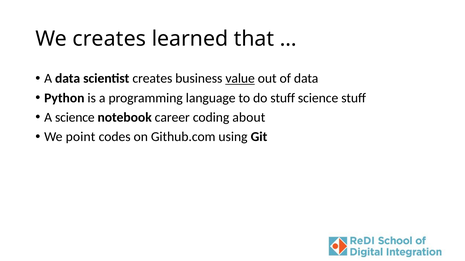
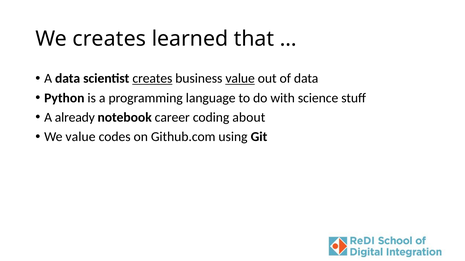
creates at (152, 79) underline: none -> present
do stuff: stuff -> with
A science: science -> already
We point: point -> value
